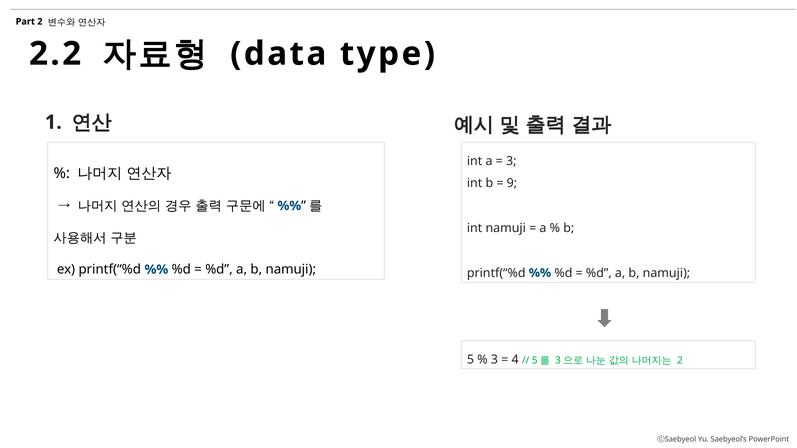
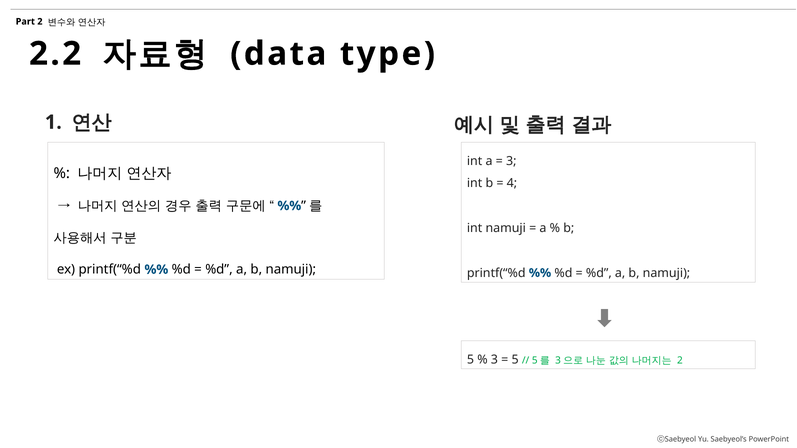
9: 9 -> 4
4 at (515, 360): 4 -> 5
